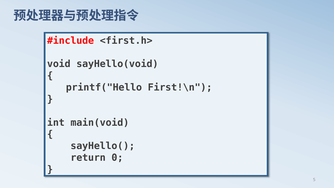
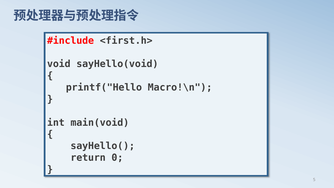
First!\n: First!\n -> Macro!\n
